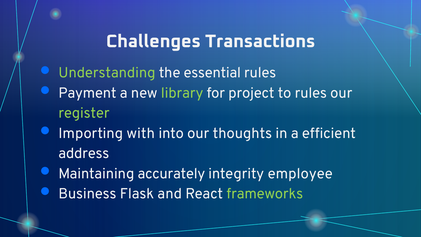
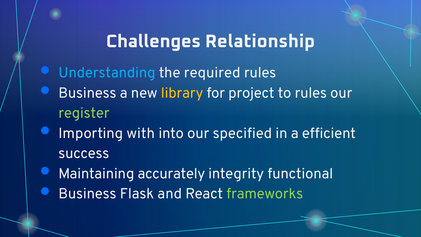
Transactions: Transactions -> Relationship
Understanding colour: light green -> light blue
essential: essential -> required
Payment at (87, 93): Payment -> Business
library colour: light green -> yellow
thoughts: thoughts -> specified
address: address -> success
employee: employee -> functional
